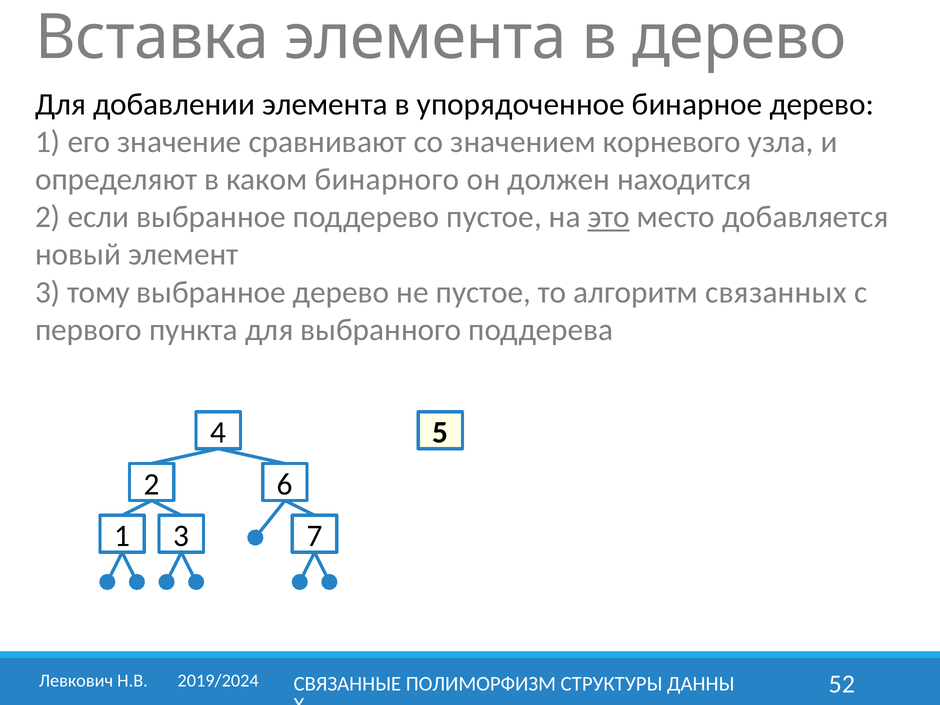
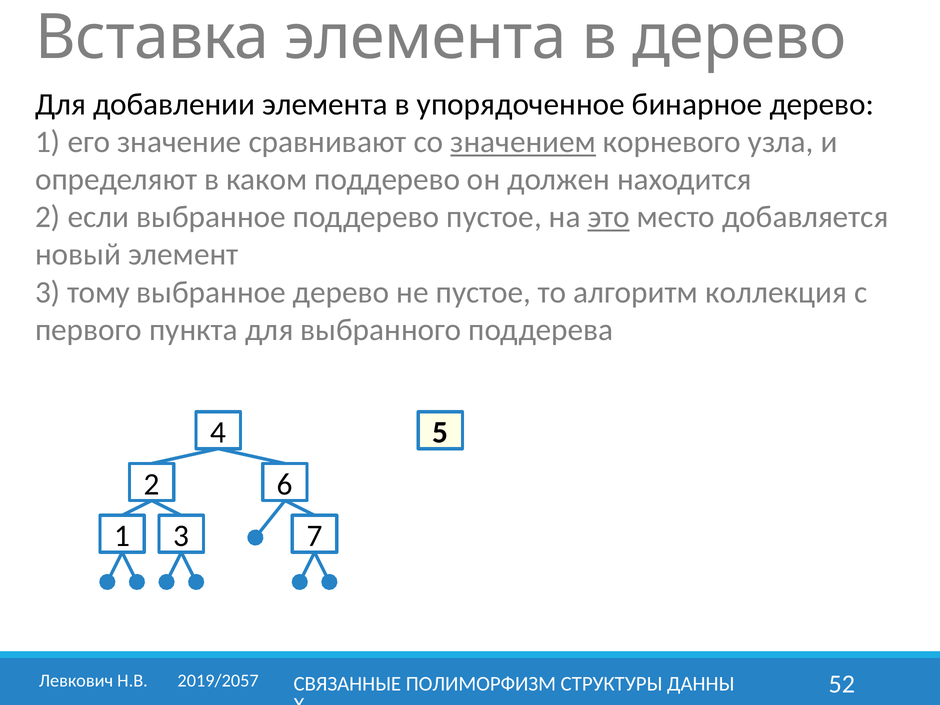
значением underline: none -> present
каком бинарного: бинарного -> поддерево
связанных: связанных -> коллекция
2019/2024: 2019/2024 -> 2019/2057
